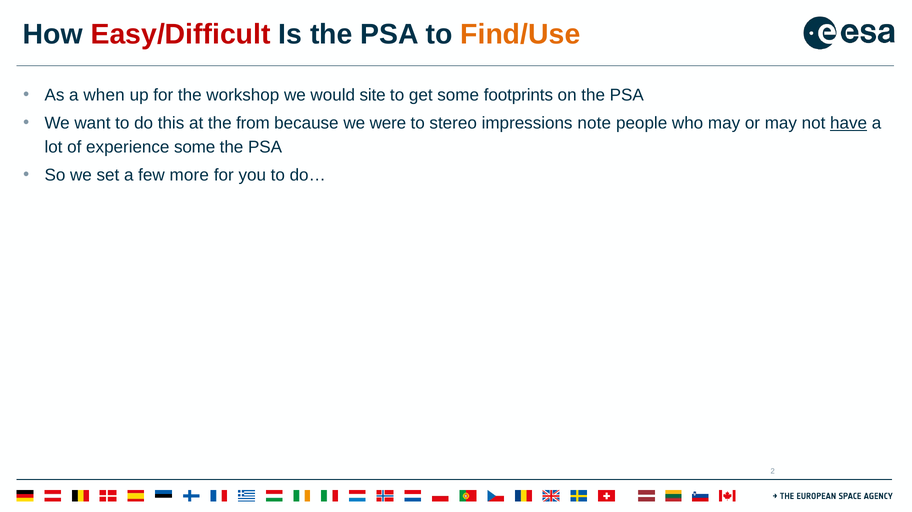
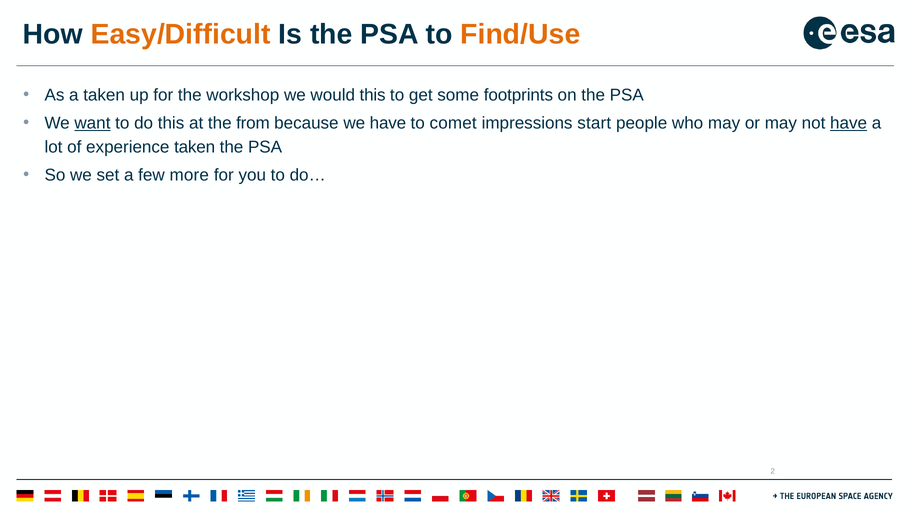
Easy/Difficult colour: red -> orange
a when: when -> taken
would site: site -> this
want underline: none -> present
we were: were -> have
stereo: stereo -> comet
note: note -> start
experience some: some -> taken
